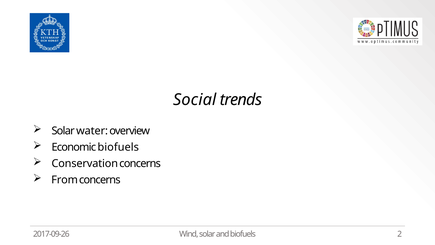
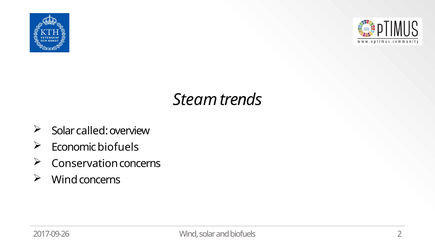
Social: Social -> Steam
water: water -> called
From at (65, 180): From -> Wind
